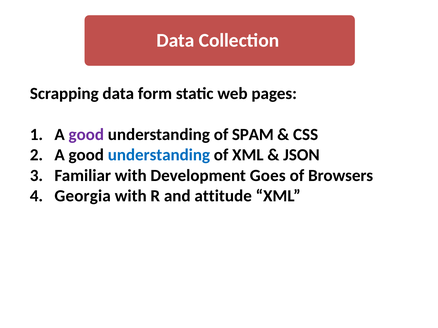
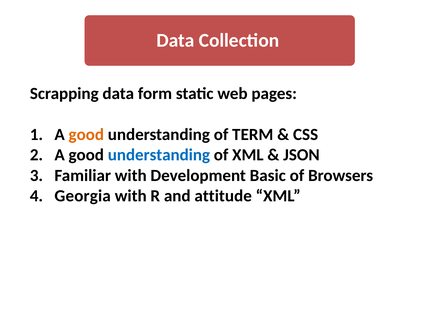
good at (86, 135) colour: purple -> orange
SPAM: SPAM -> TERM
Goes: Goes -> Basic
